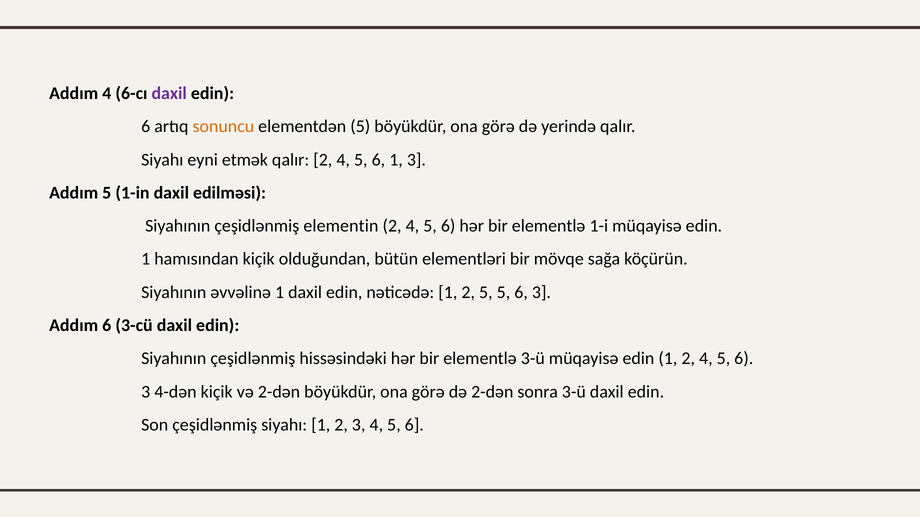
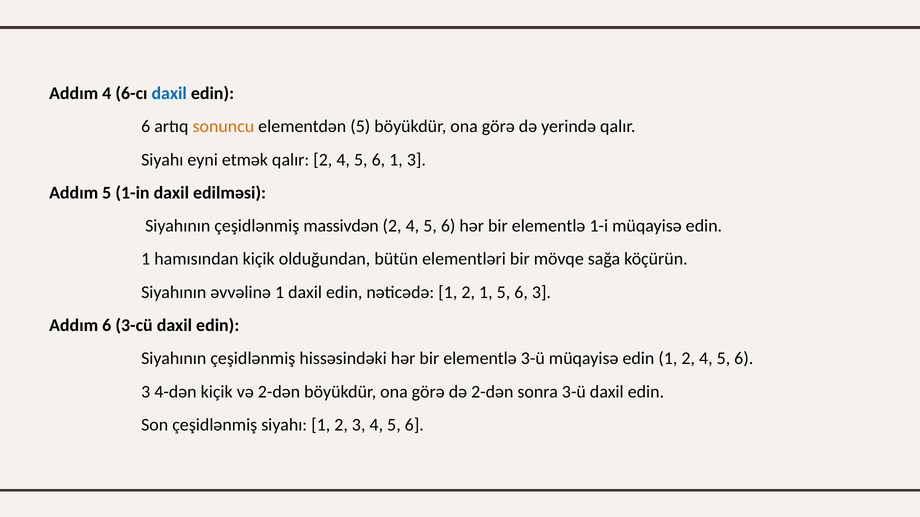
daxil at (169, 93) colour: purple -> blue
elementin: elementin -> massivdən
2 5: 5 -> 1
